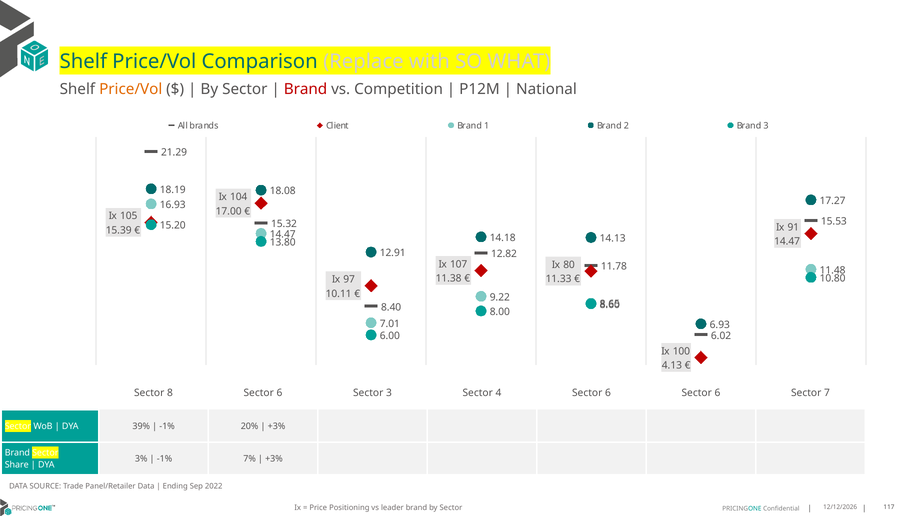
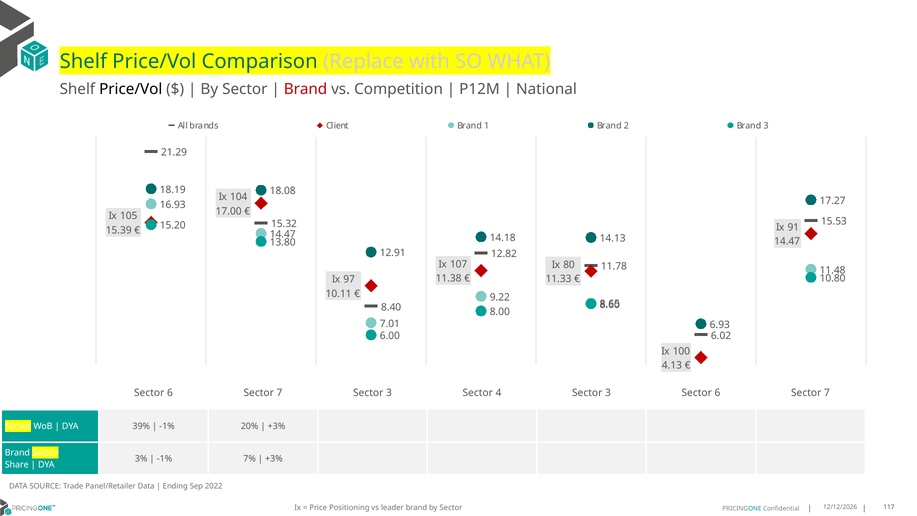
Price/Vol at (131, 89) colour: orange -> black
8 at (170, 393): 8 -> 6
6 at (279, 393): 6 -> 7
4 Sector 6: 6 -> 3
